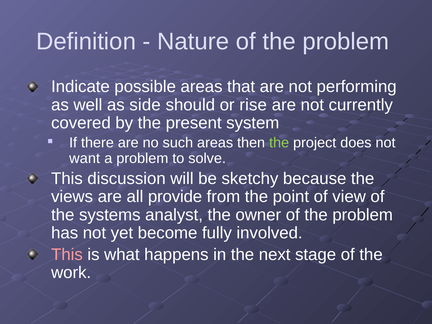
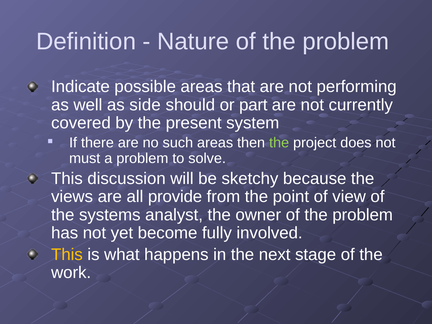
rise: rise -> part
want: want -> must
This at (67, 254) colour: pink -> yellow
